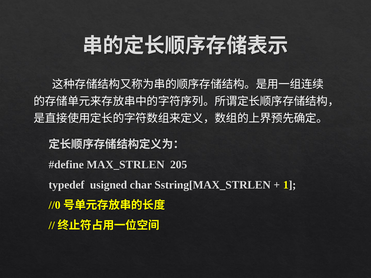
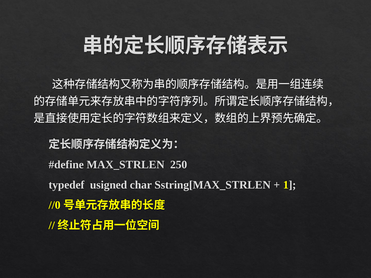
205: 205 -> 250
